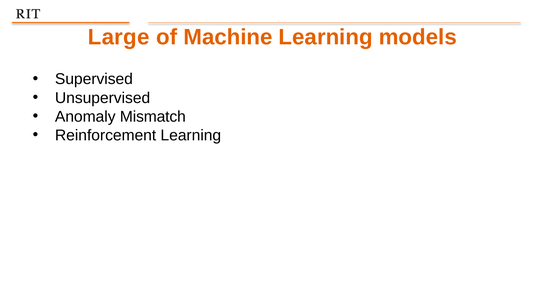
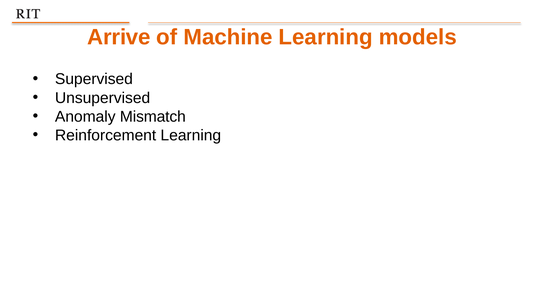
Large: Large -> Arrive
